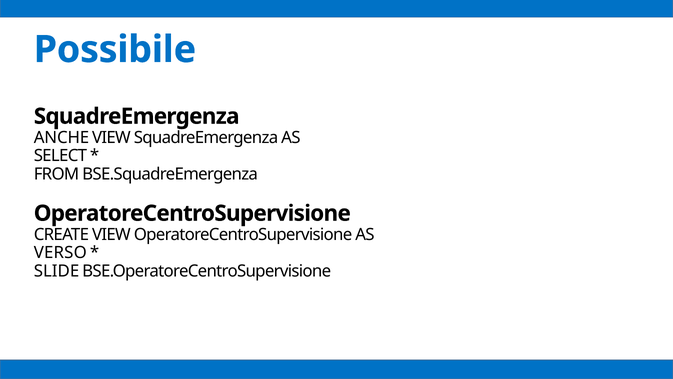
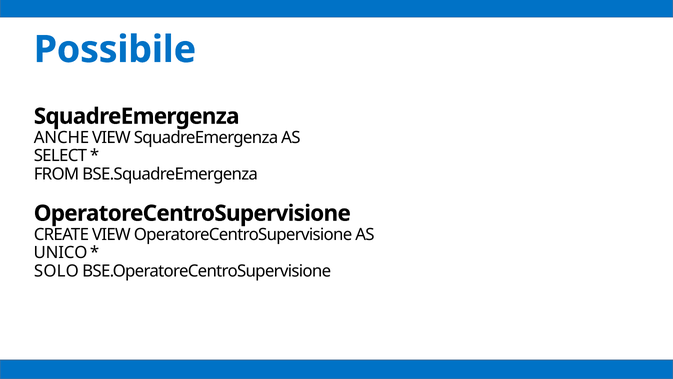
VERSO: VERSO -> UNICO
SLIDE: SLIDE -> SOLO
